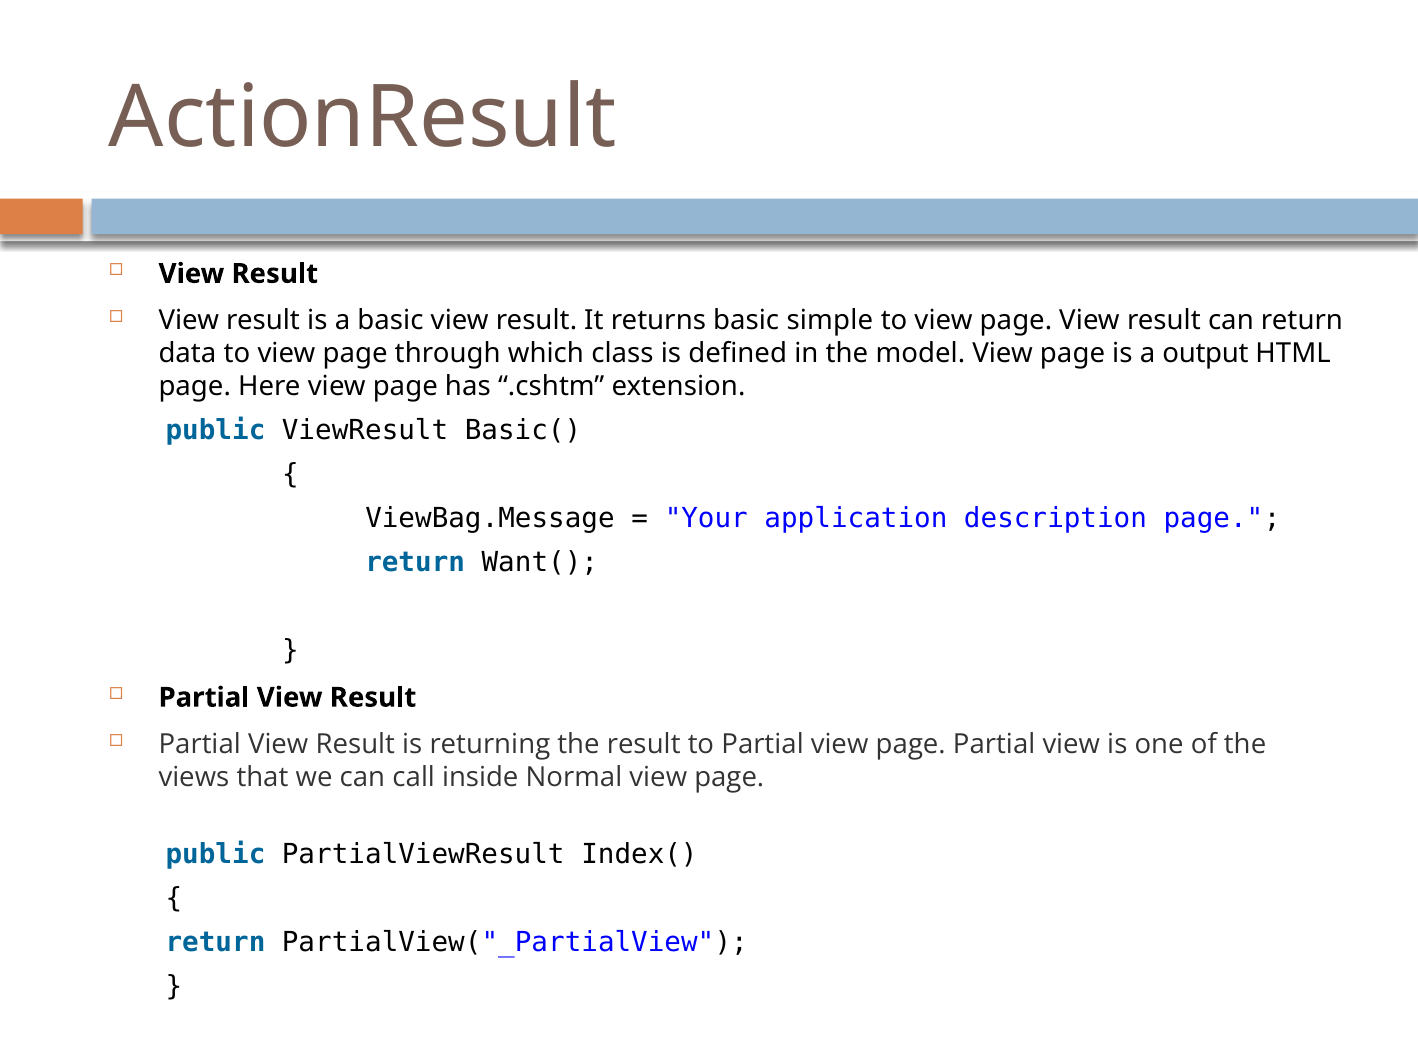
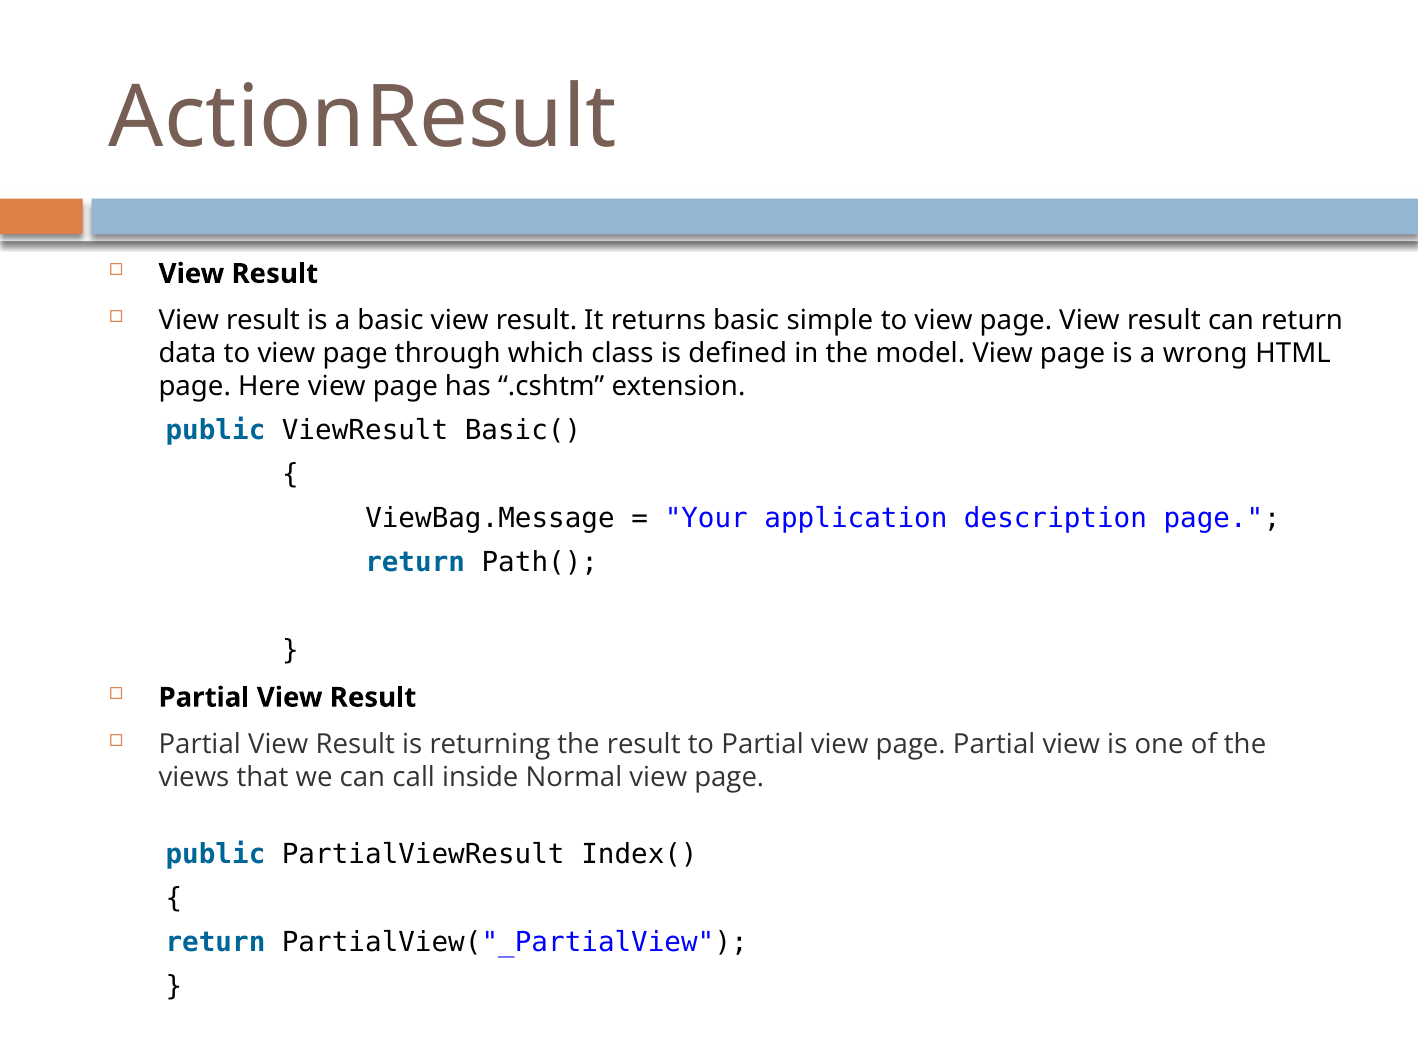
output: output -> wrong
Want(: Want( -> Path(
